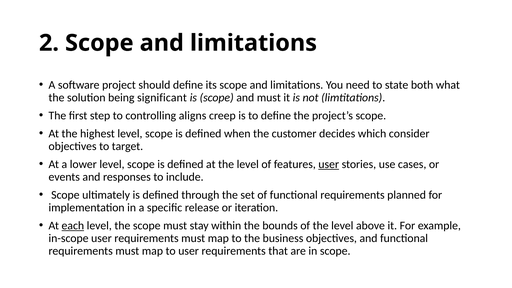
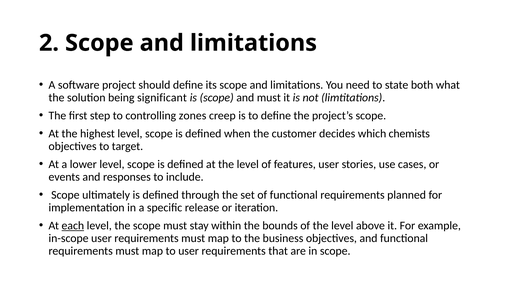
aligns: aligns -> zones
consider: consider -> chemists
user at (329, 164) underline: present -> none
